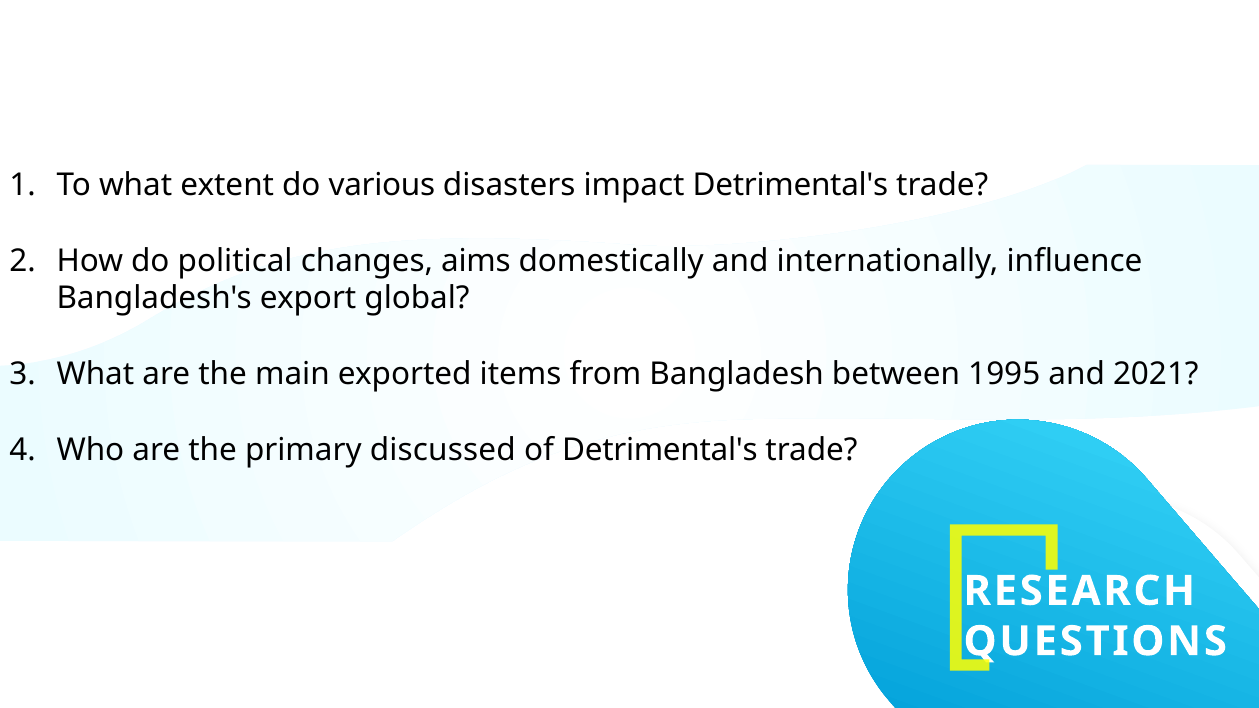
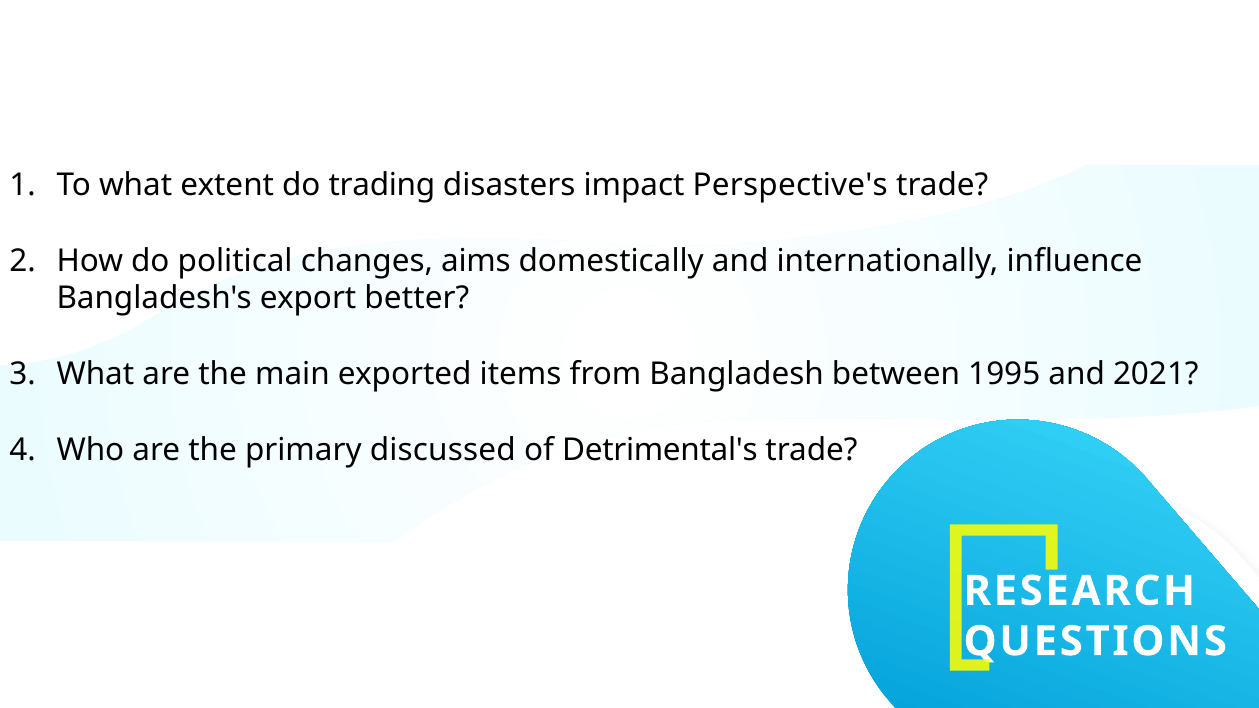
various: various -> trading
impact Detrimental's: Detrimental's -> Perspective's
global: global -> better
